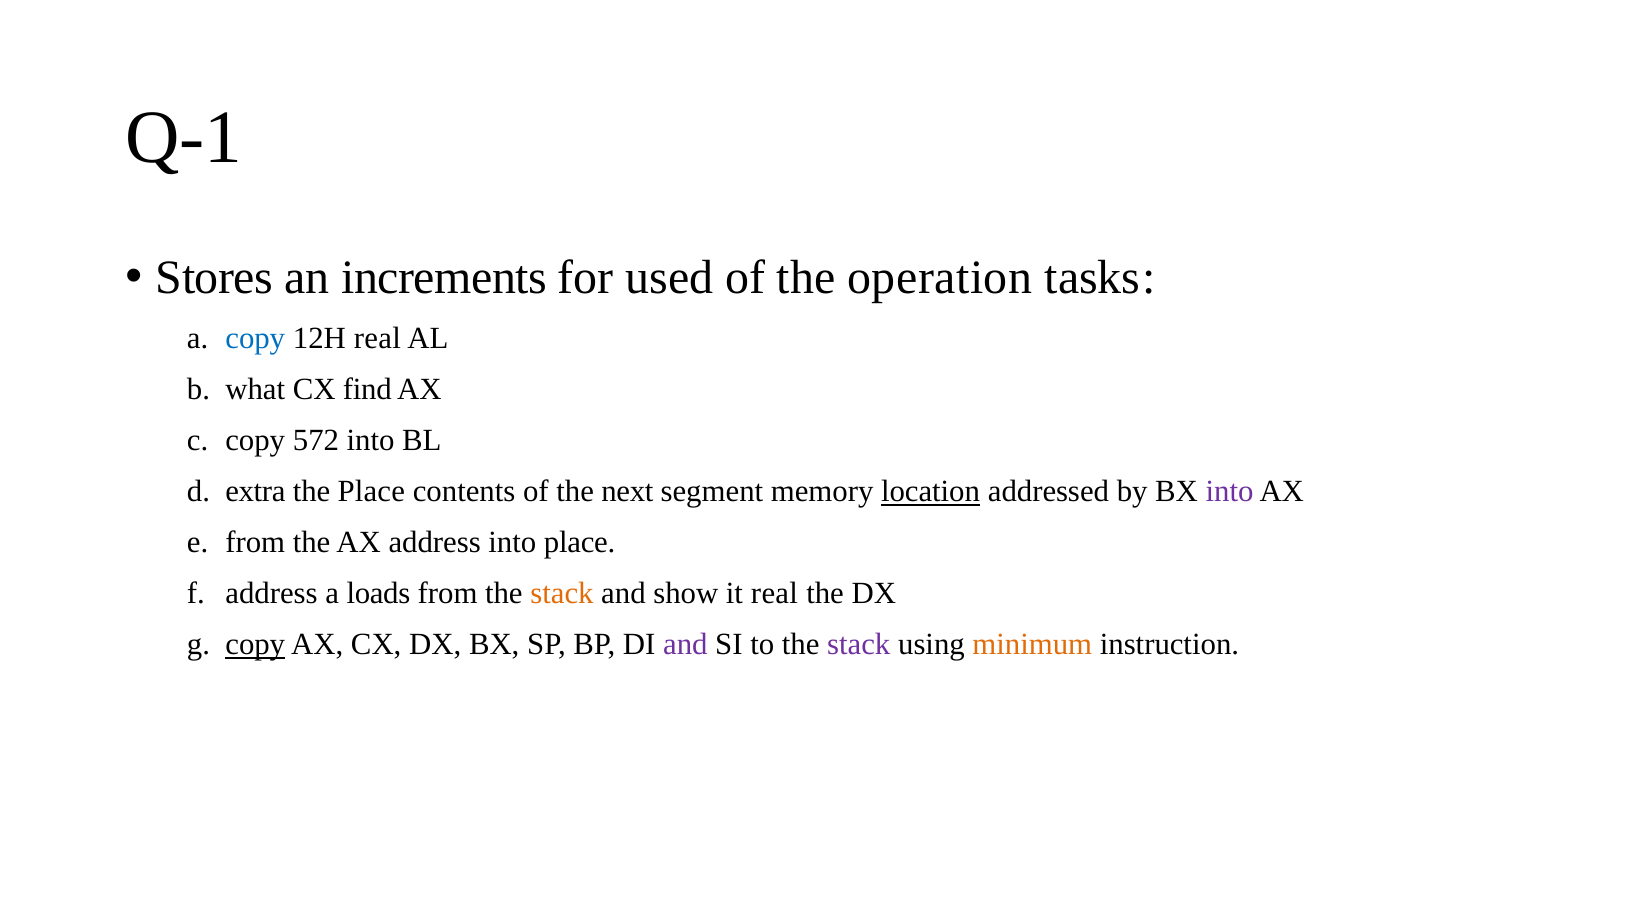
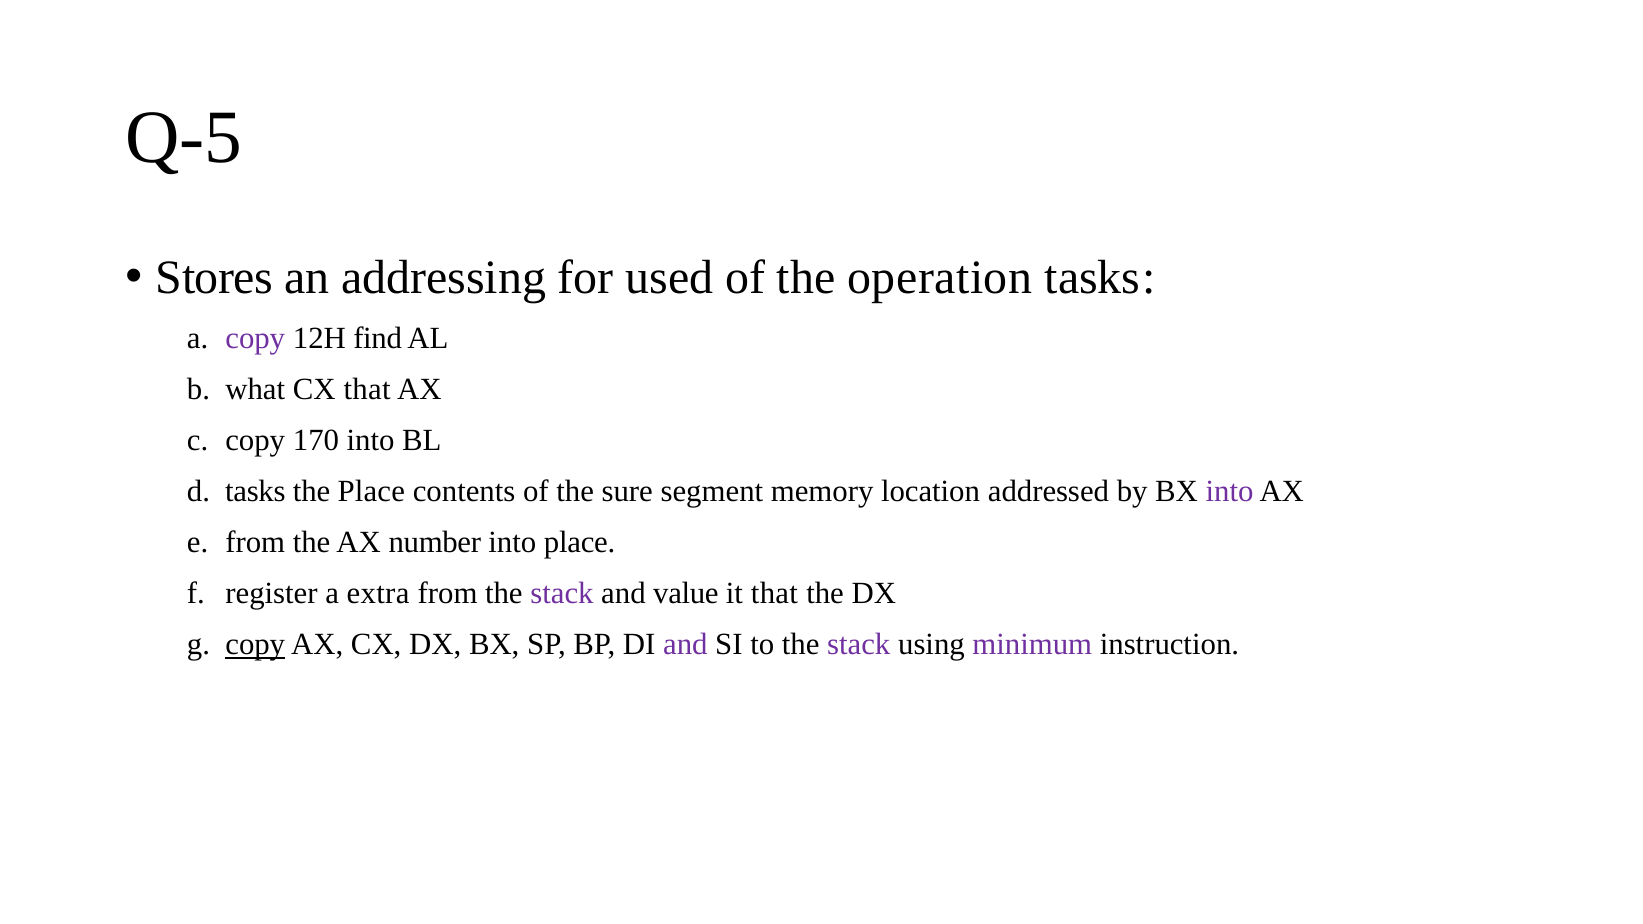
Q-1: Q-1 -> Q-5
increments: increments -> addressing
copy at (255, 339) colour: blue -> purple
12H real: real -> find
CX find: find -> that
572: 572 -> 170
extra at (255, 492): extra -> tasks
next: next -> sure
location underline: present -> none
AX address: address -> number
address at (272, 594): address -> register
loads: loads -> extra
stack at (562, 594) colour: orange -> purple
show: show -> value
it real: real -> that
minimum colour: orange -> purple
